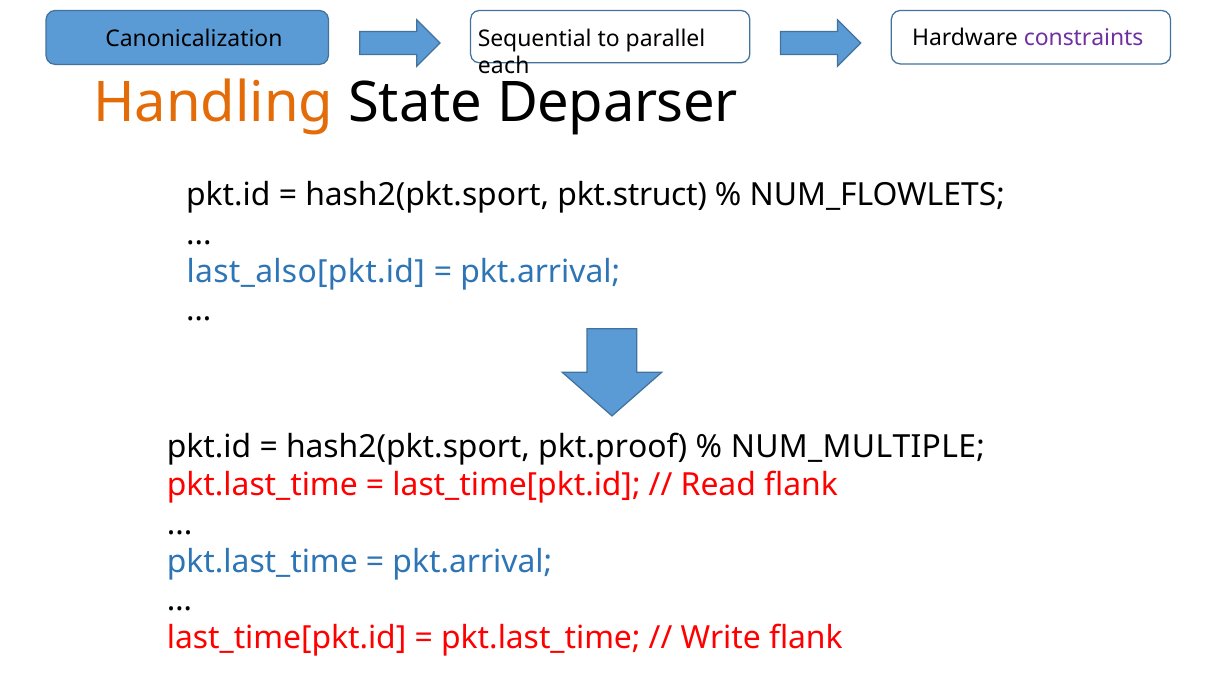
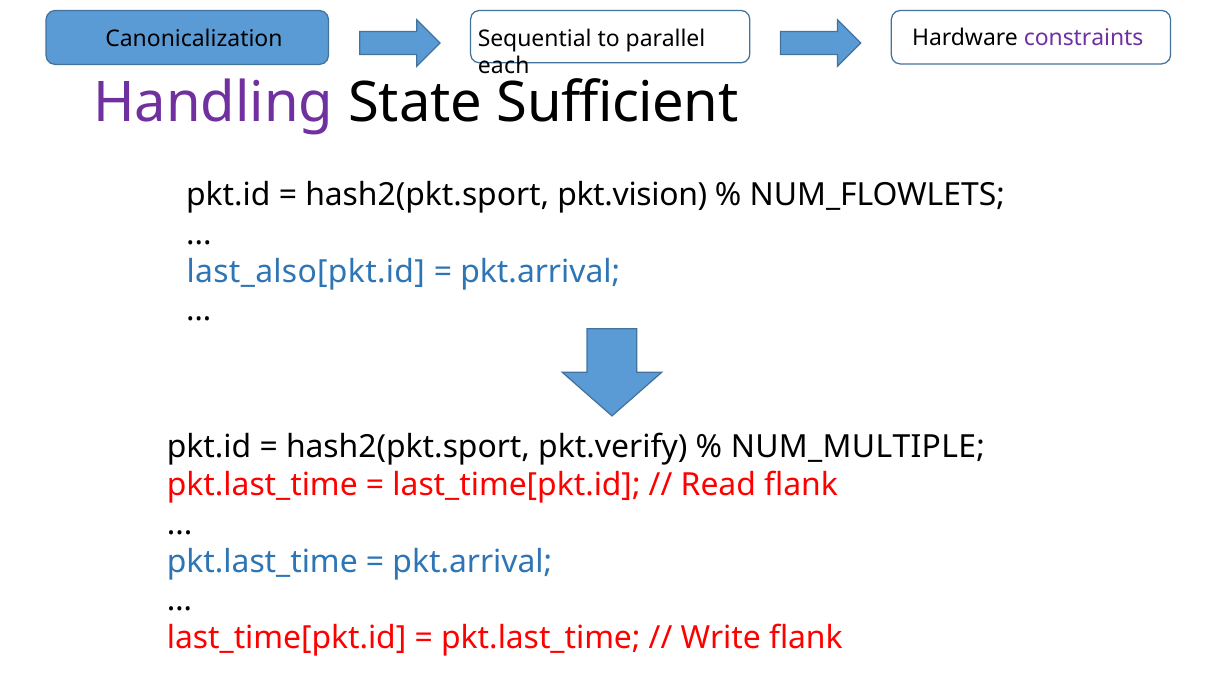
Handling colour: orange -> purple
Deparser: Deparser -> Sufficient
pkt.struct: pkt.struct -> pkt.vision
pkt.proof: pkt.proof -> pkt.verify
